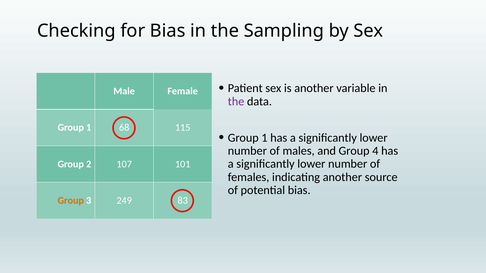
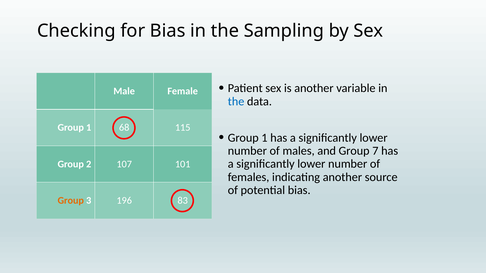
the at (236, 102) colour: purple -> blue
4: 4 -> 7
249: 249 -> 196
